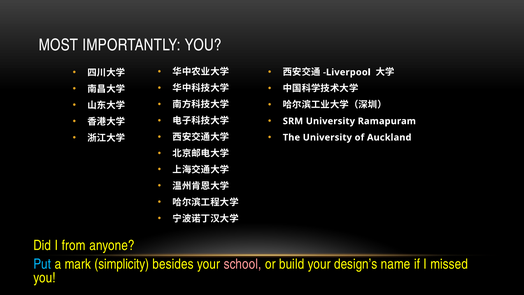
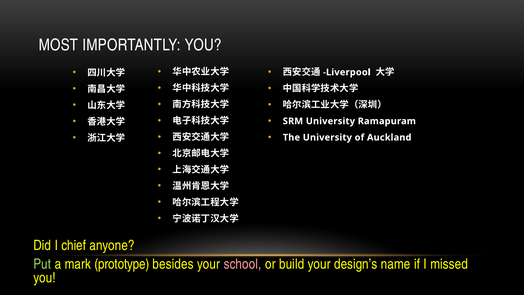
from: from -> chief
Put colour: light blue -> light green
simplicity: simplicity -> prototype
